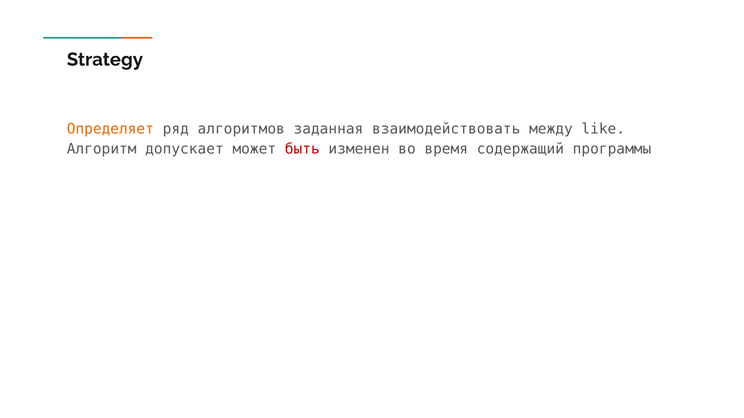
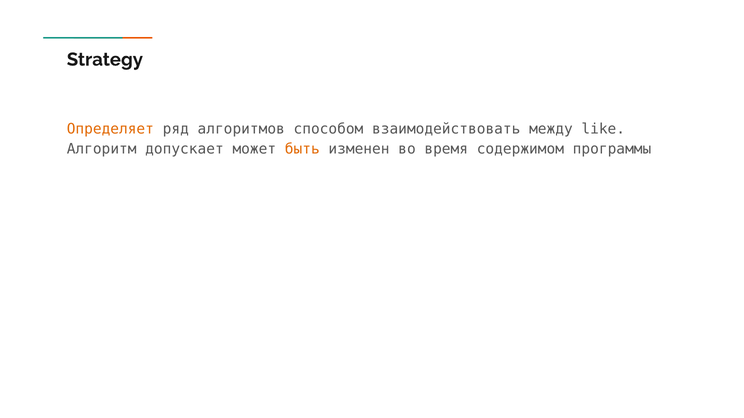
заданная: заданная -> способом
быть colour: red -> orange
содержащий: содержащий -> содержимом
